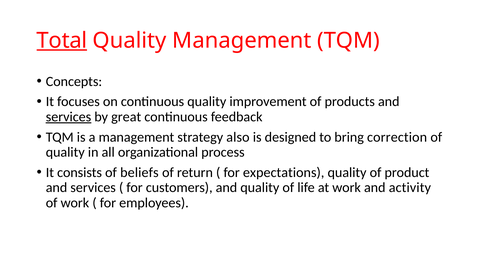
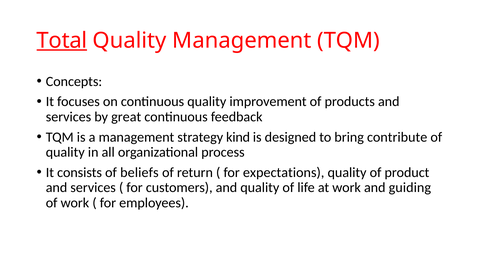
services at (68, 117) underline: present -> none
also: also -> kind
correction: correction -> contribute
activity: activity -> guiding
